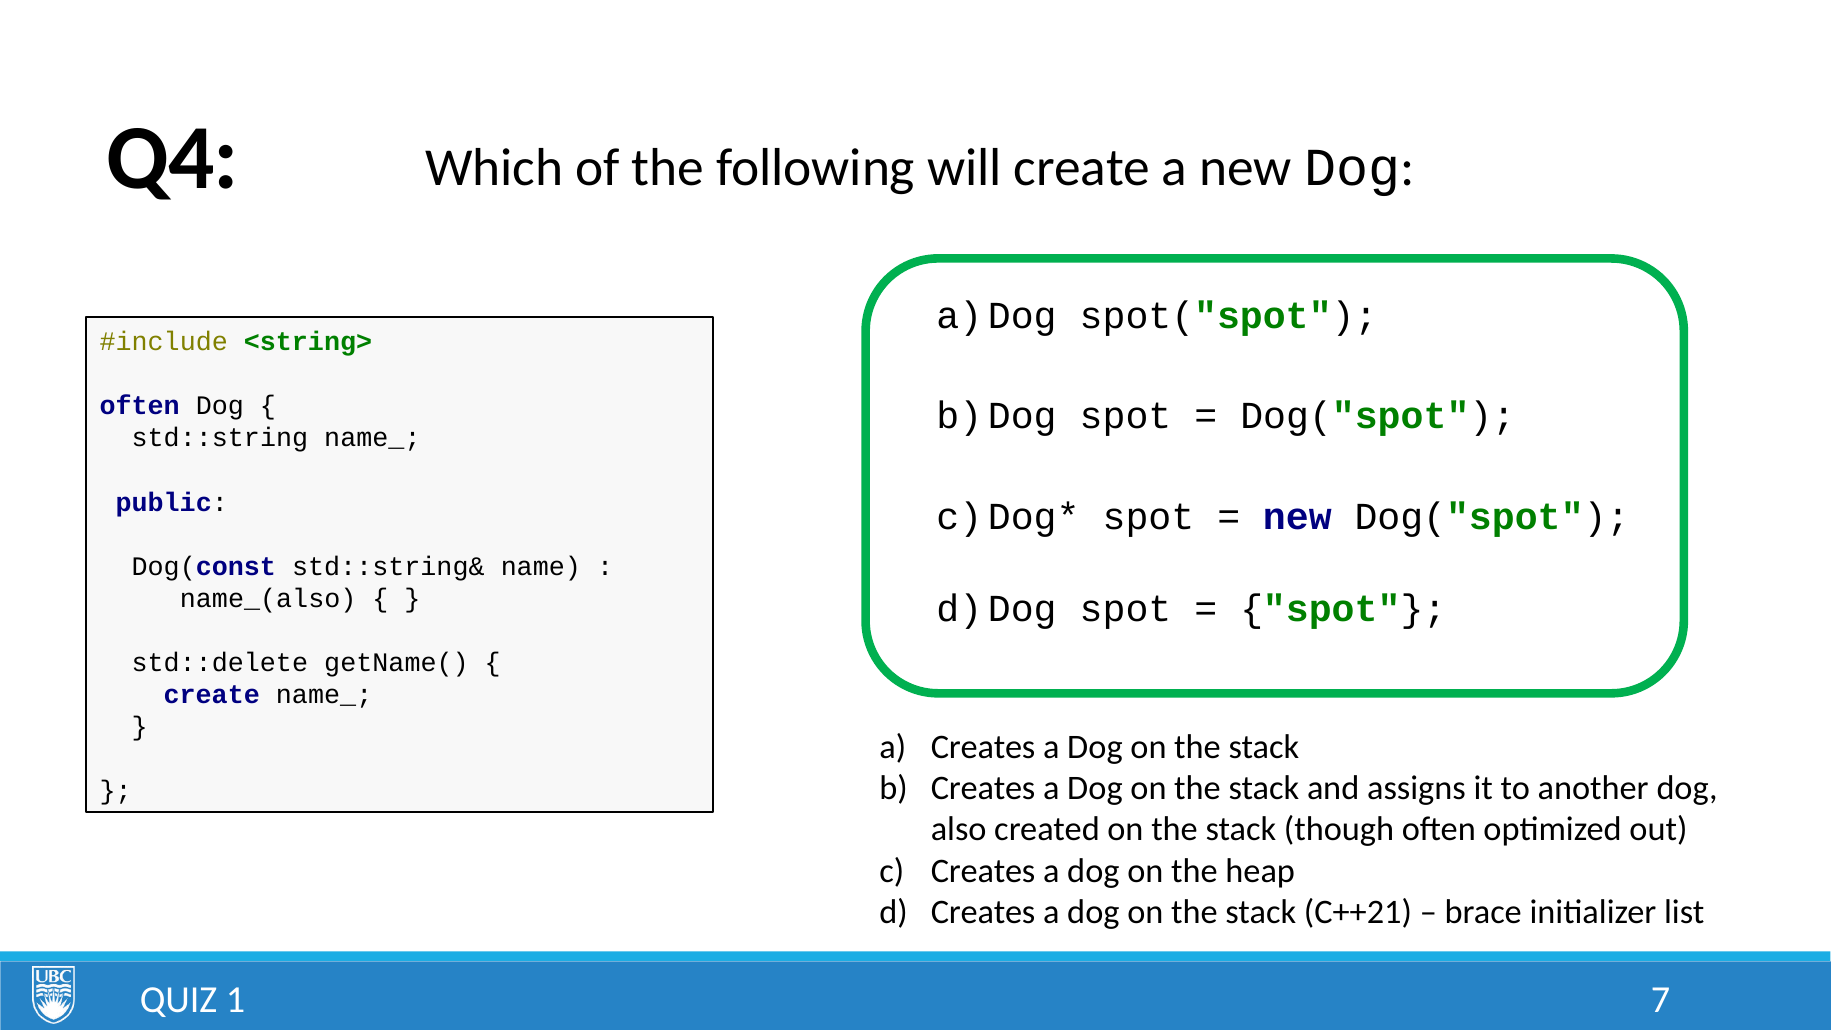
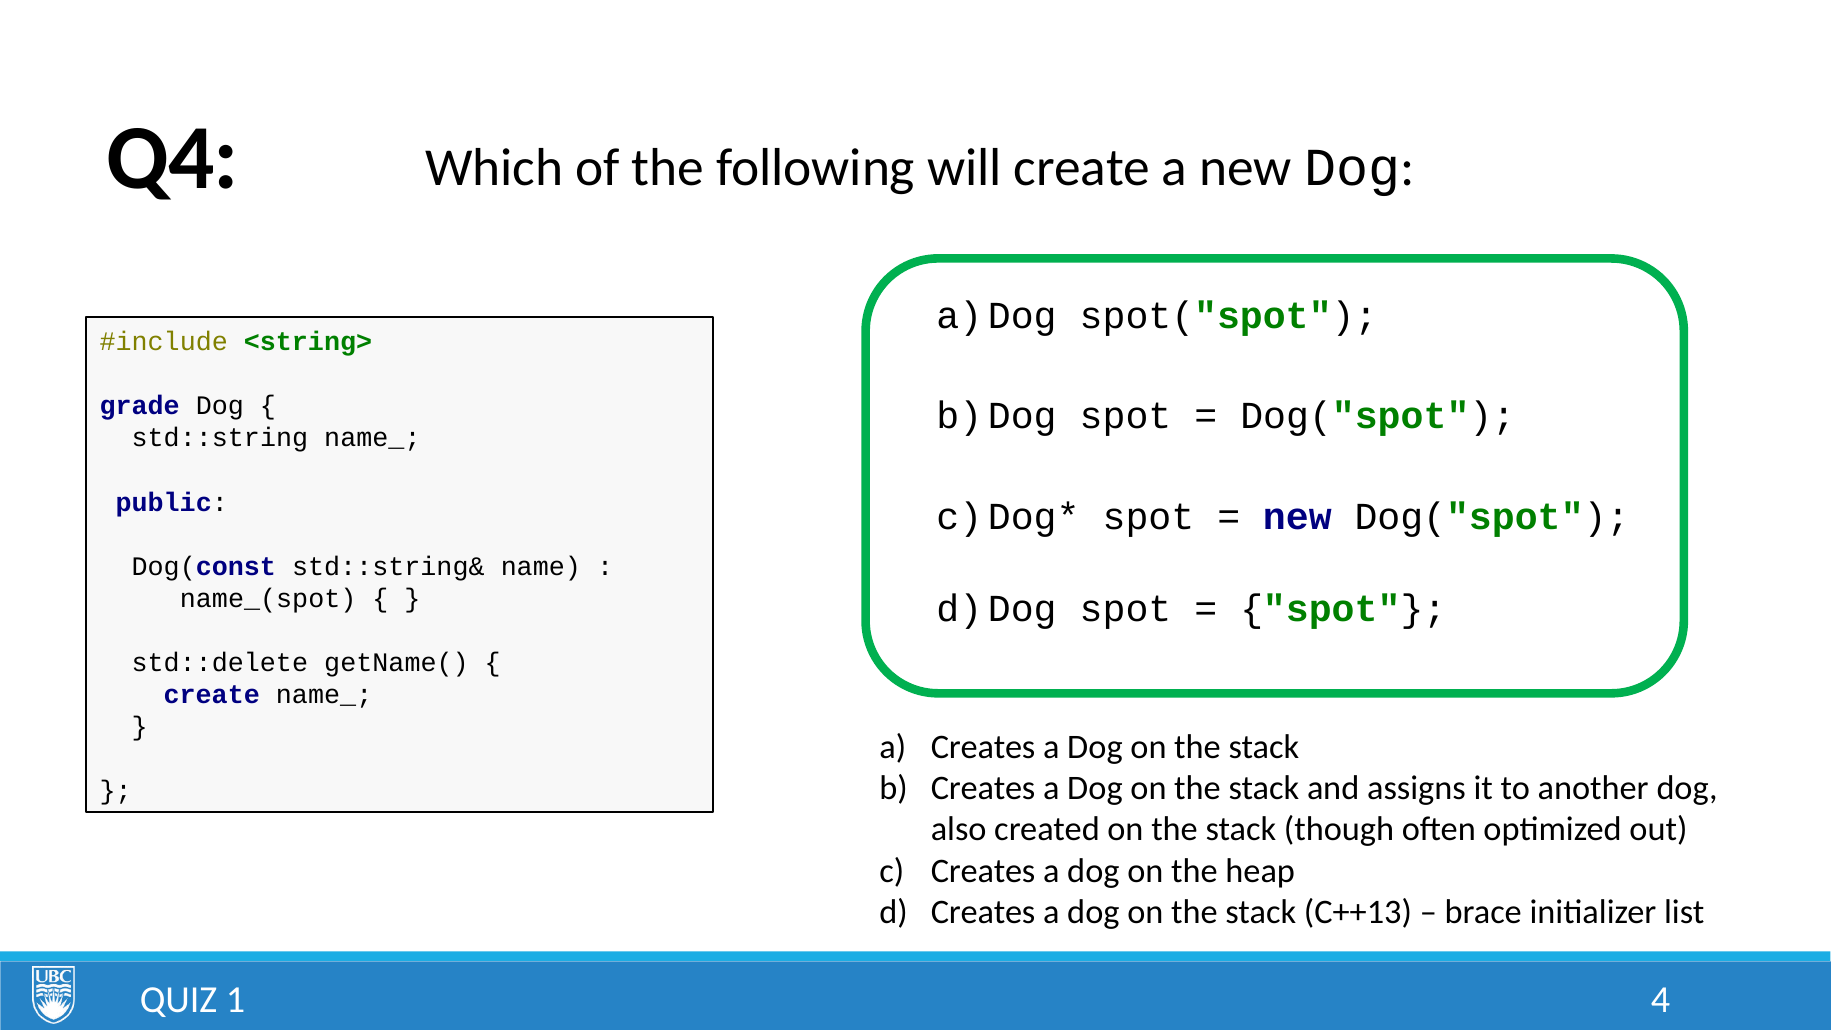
often at (140, 406): often -> grade
name_(also: name_(also -> name_(spot
C++21: C++21 -> C++13
7: 7 -> 4
